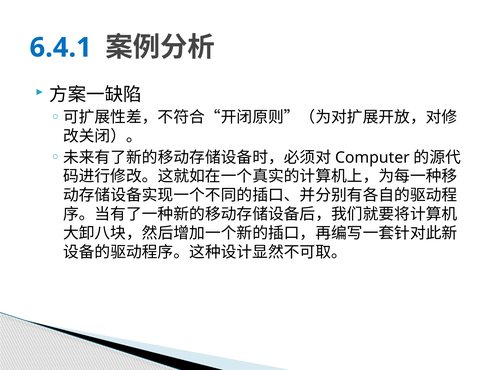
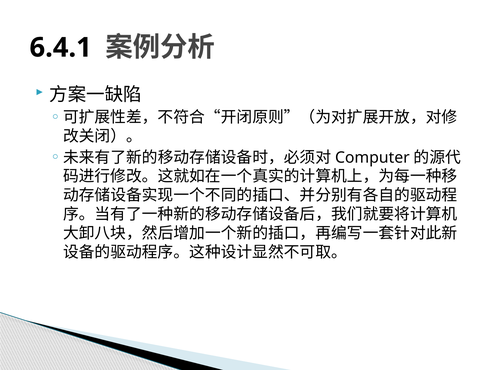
6.4.1 colour: blue -> black
